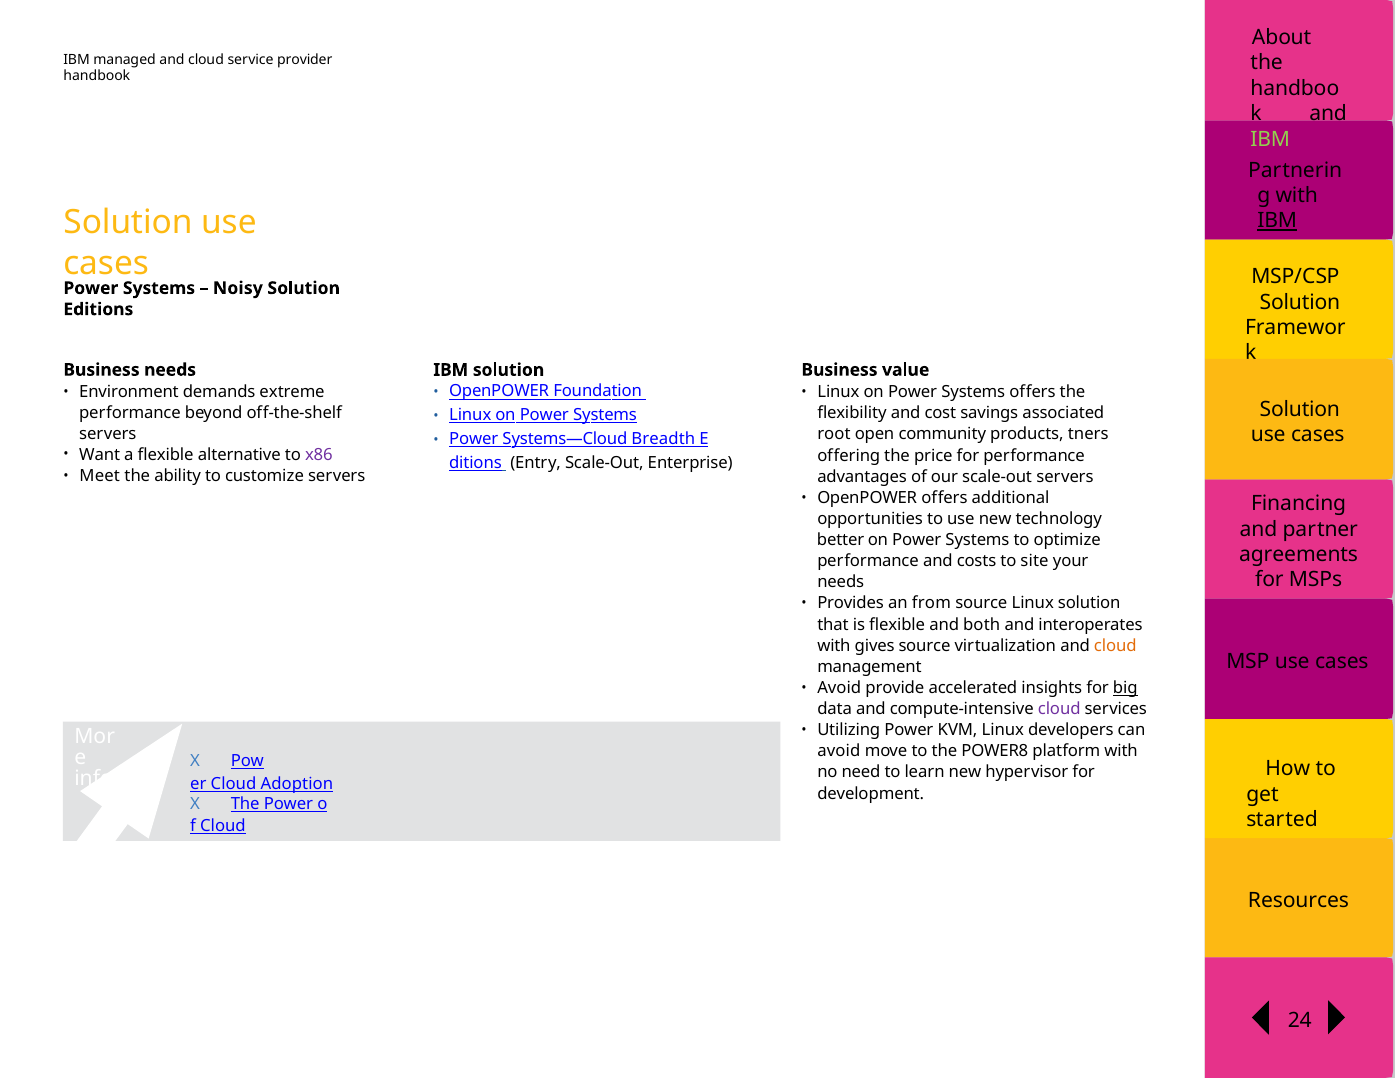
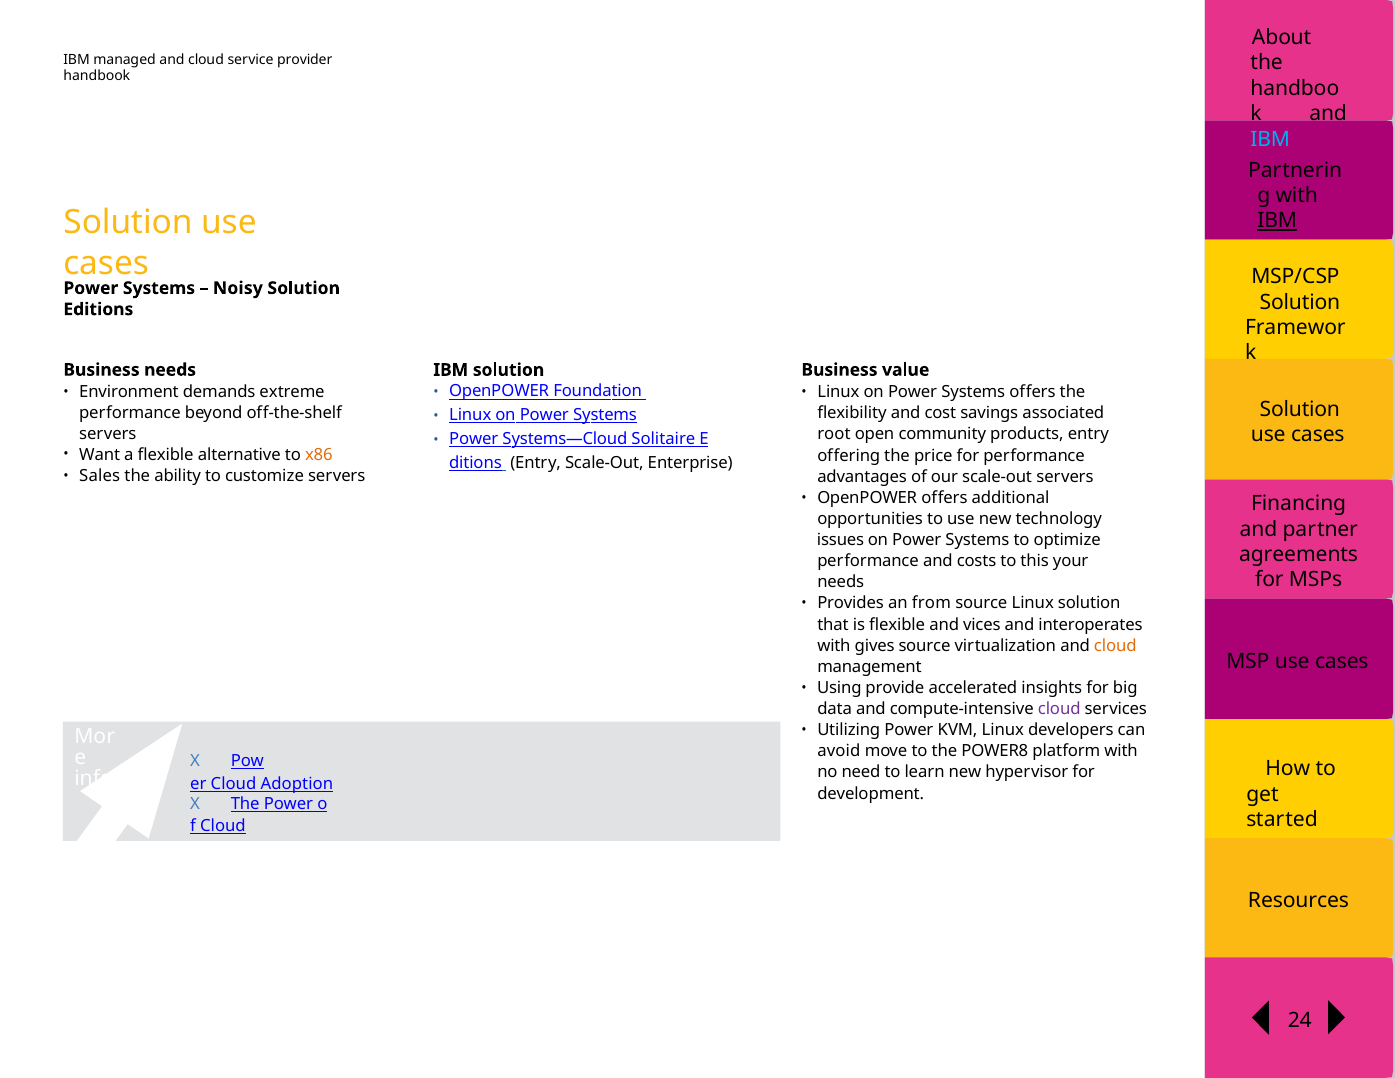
IBM at (1270, 139) colour: light green -> light blue
products tners: tners -> entry
Breadth: Breadth -> Solitaire
x86 colour: purple -> orange
Meet: Meet -> Sales
better: better -> issues
site: site -> this
both: both -> vices
Avoid at (839, 688): Avoid -> Using
big underline: present -> none
